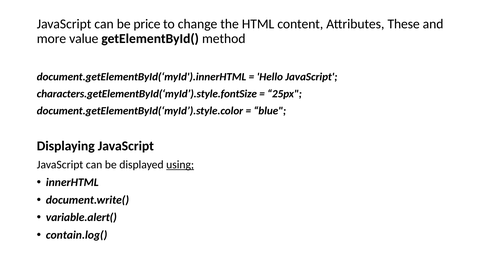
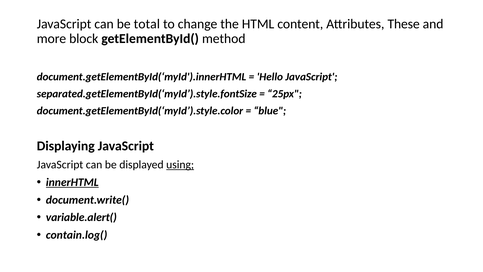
price: price -> total
value: value -> block
characters.getElementById(‘myId’).style.fontSize: characters.getElementById(‘myId’).style.fontSize -> separated.getElementById(‘myId’).style.fontSize
innerHTML underline: none -> present
